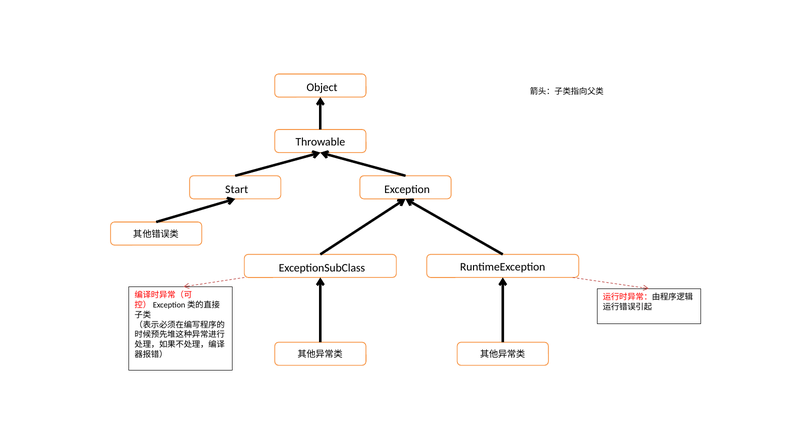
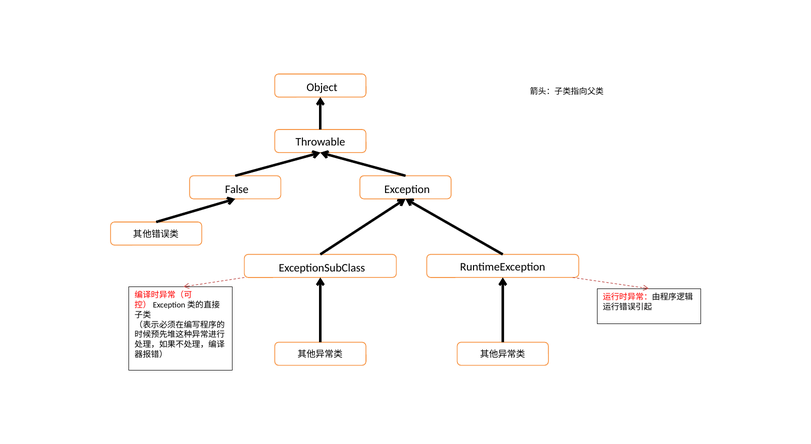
Start: Start -> False
